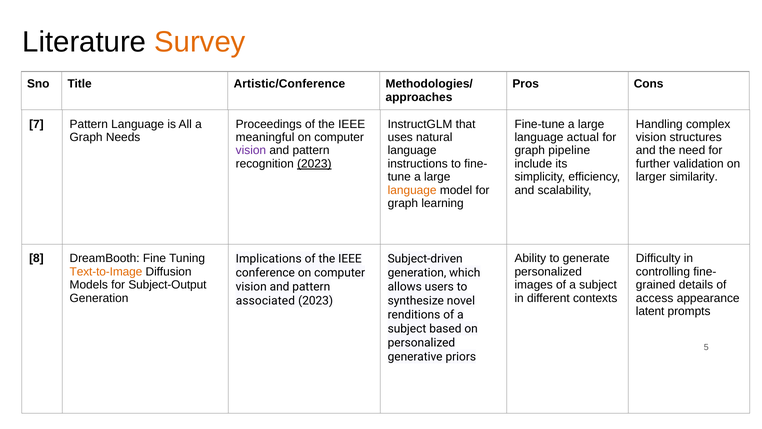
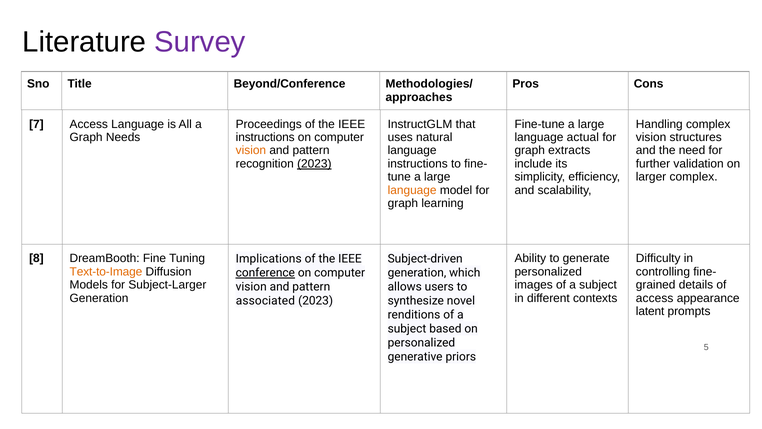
Survey colour: orange -> purple
Artistic/Conference: Artistic/Conference -> Beyond/Conference
7 Pattern: Pattern -> Access
meaningful at (265, 137): meaningful -> instructions
vision at (251, 150) colour: purple -> orange
pipeline: pipeline -> extracts
larger similarity: similarity -> complex
conference underline: none -> present
Subject-Output: Subject-Output -> Subject-Larger
